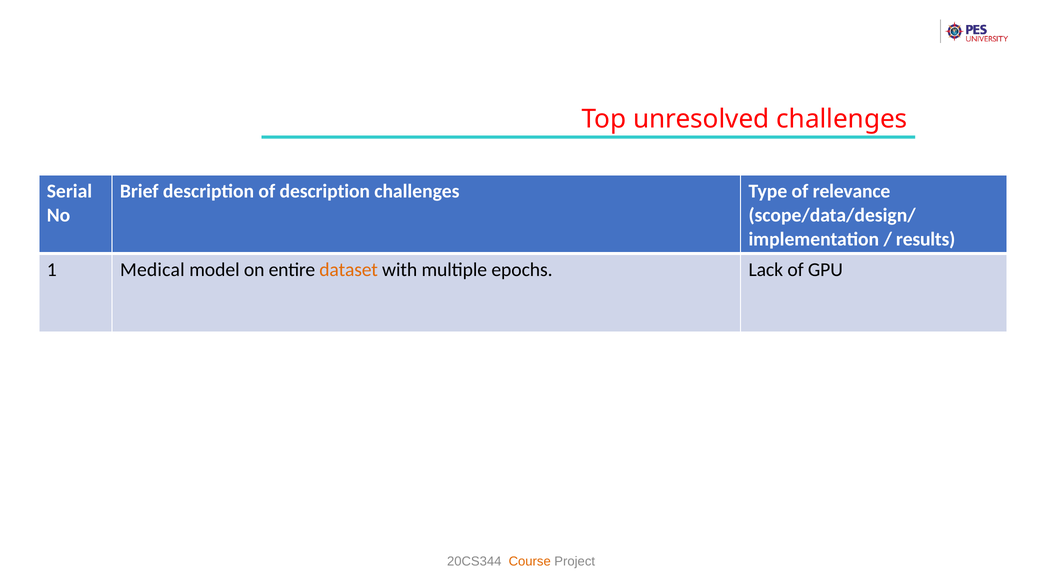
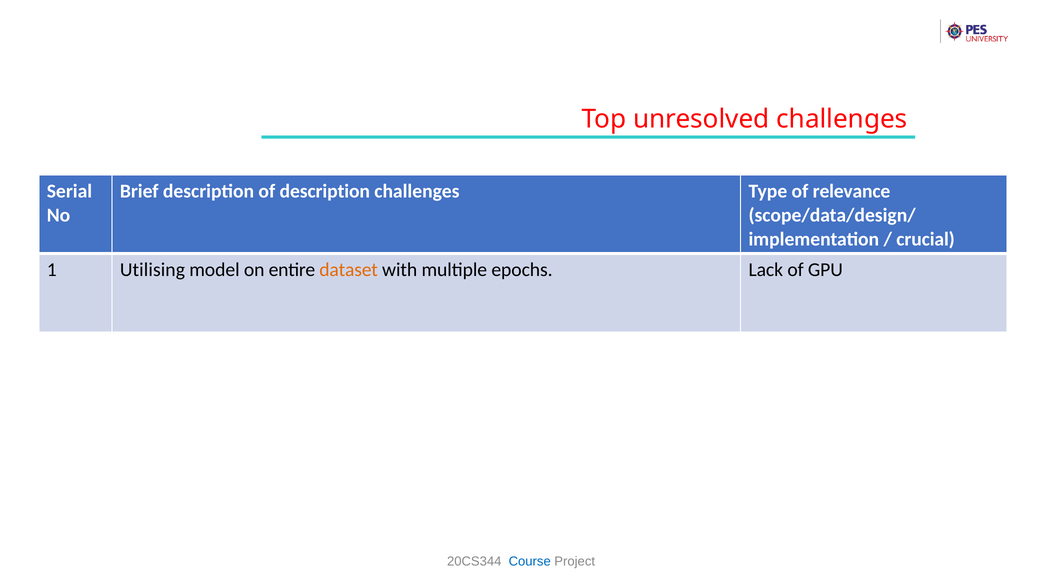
results: results -> crucial
Medical: Medical -> Utilising
Course colour: orange -> blue
